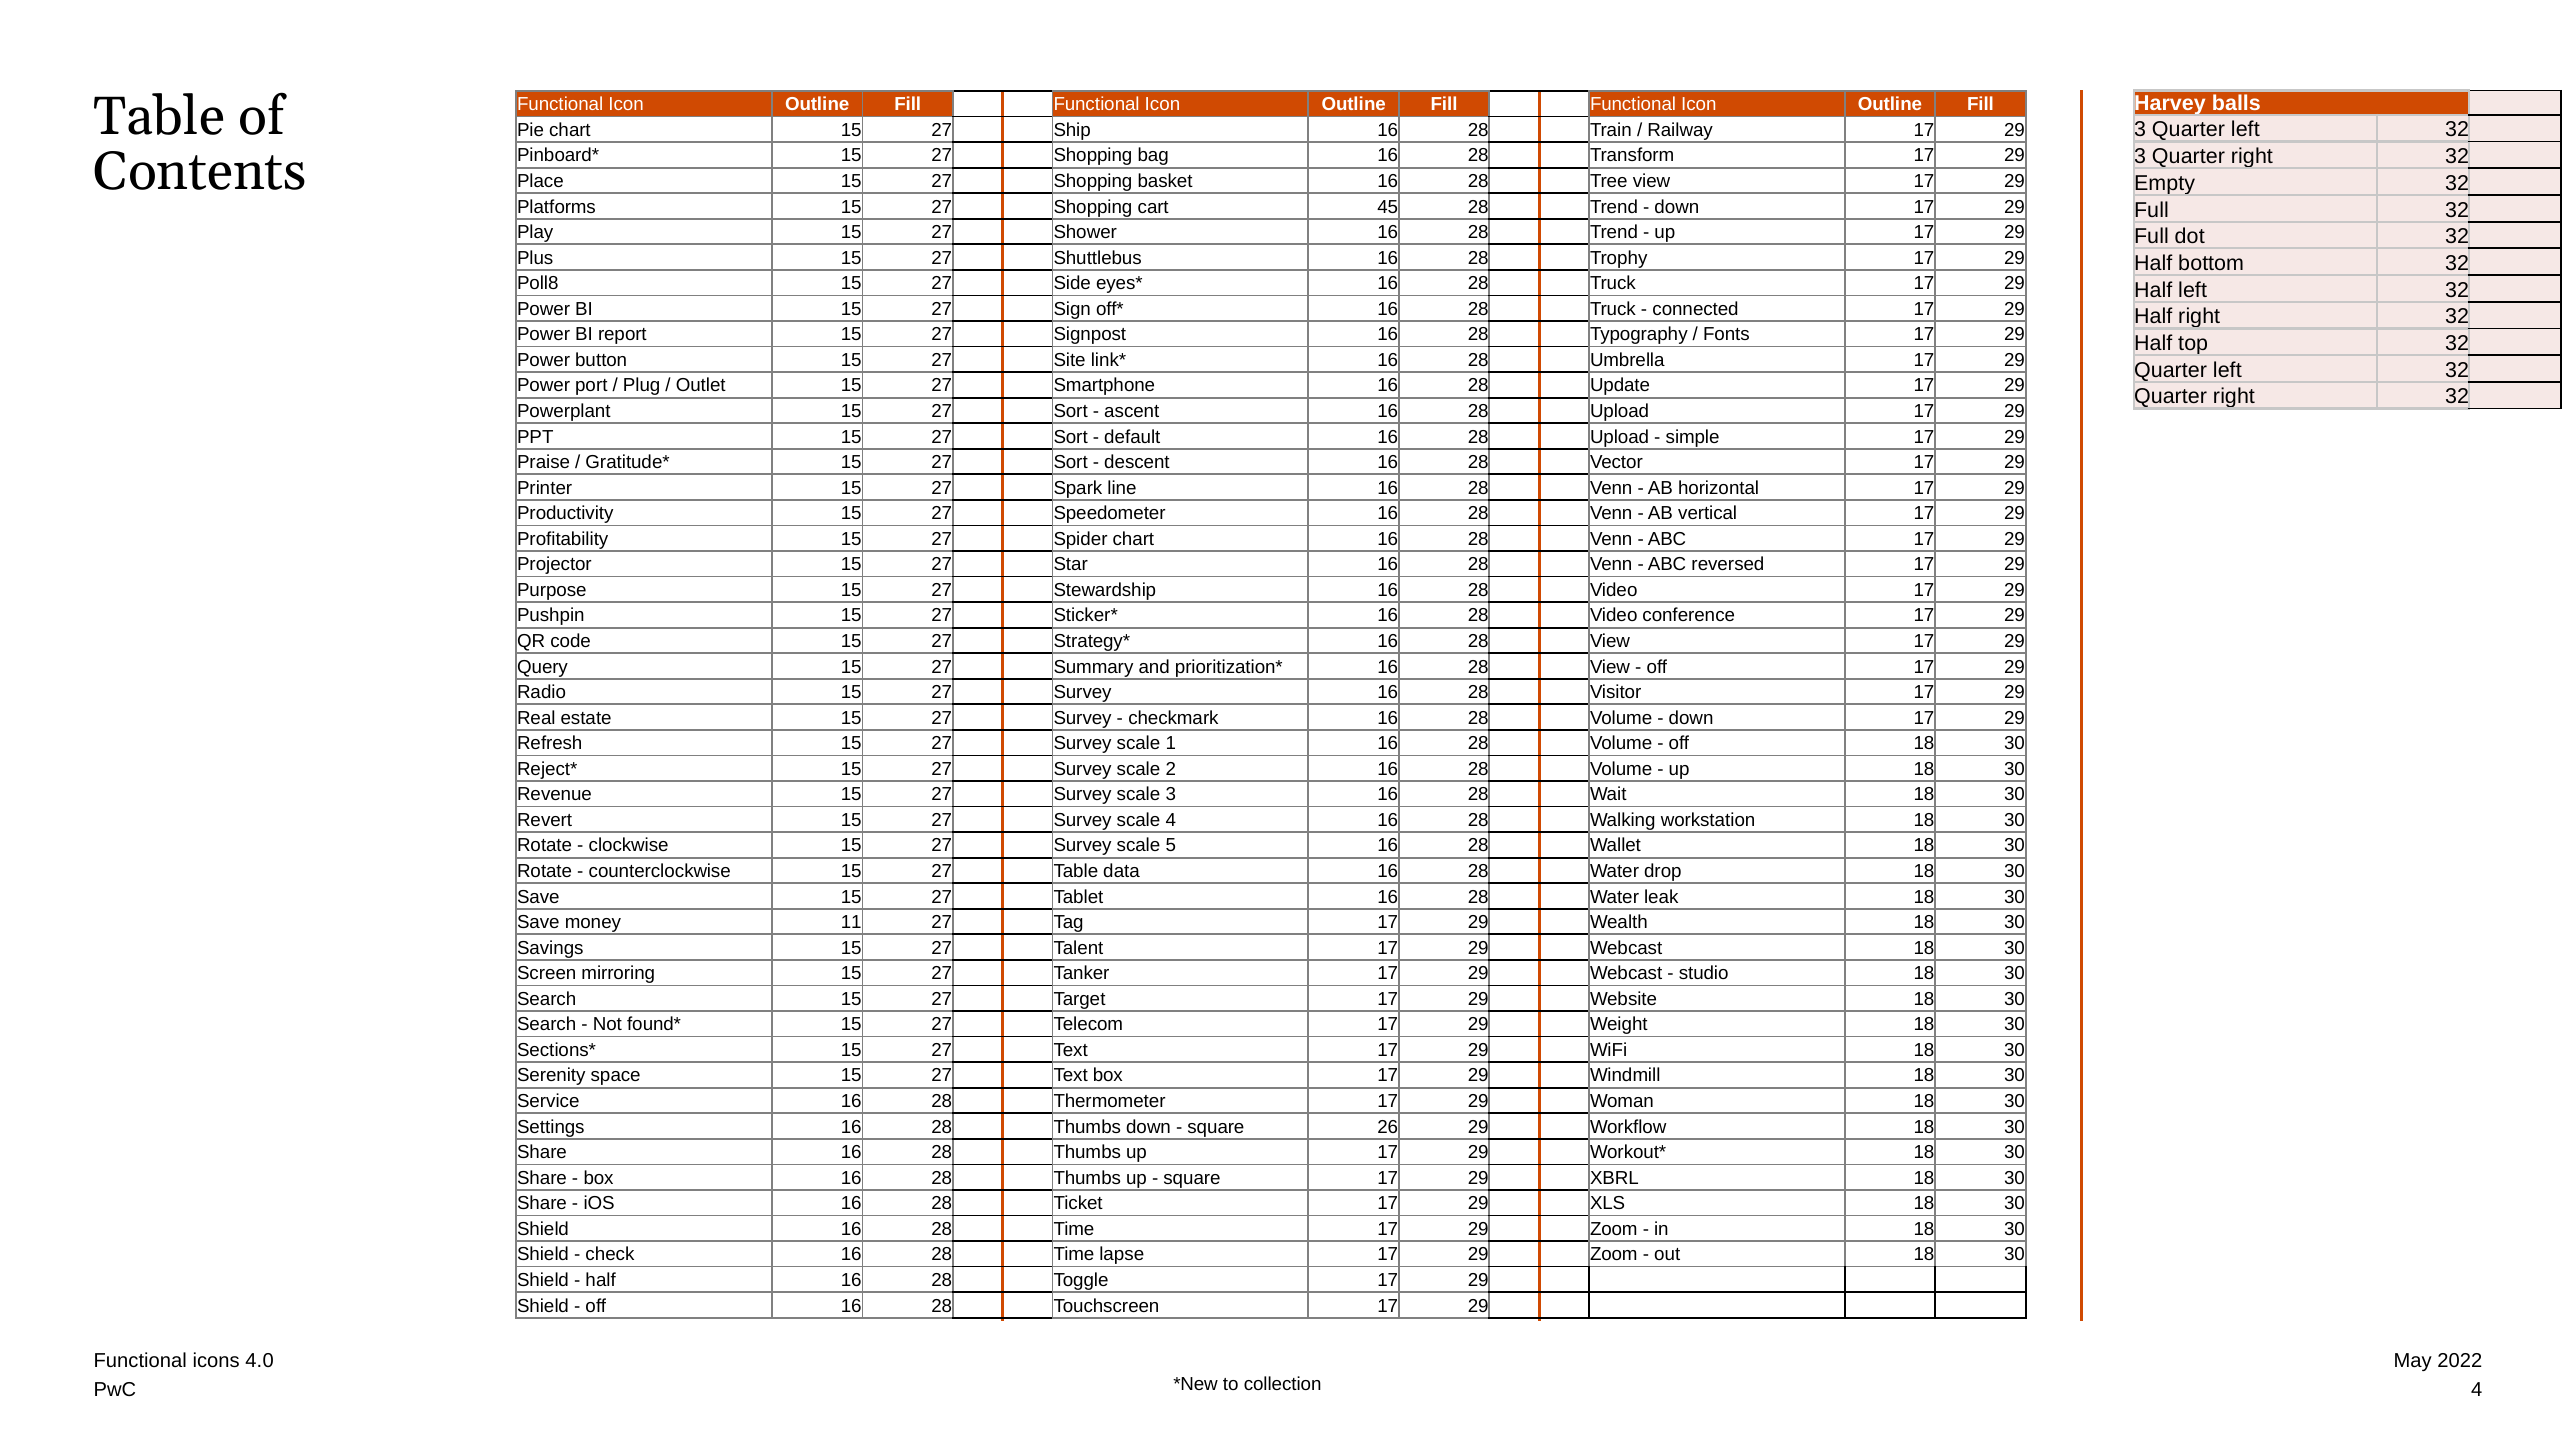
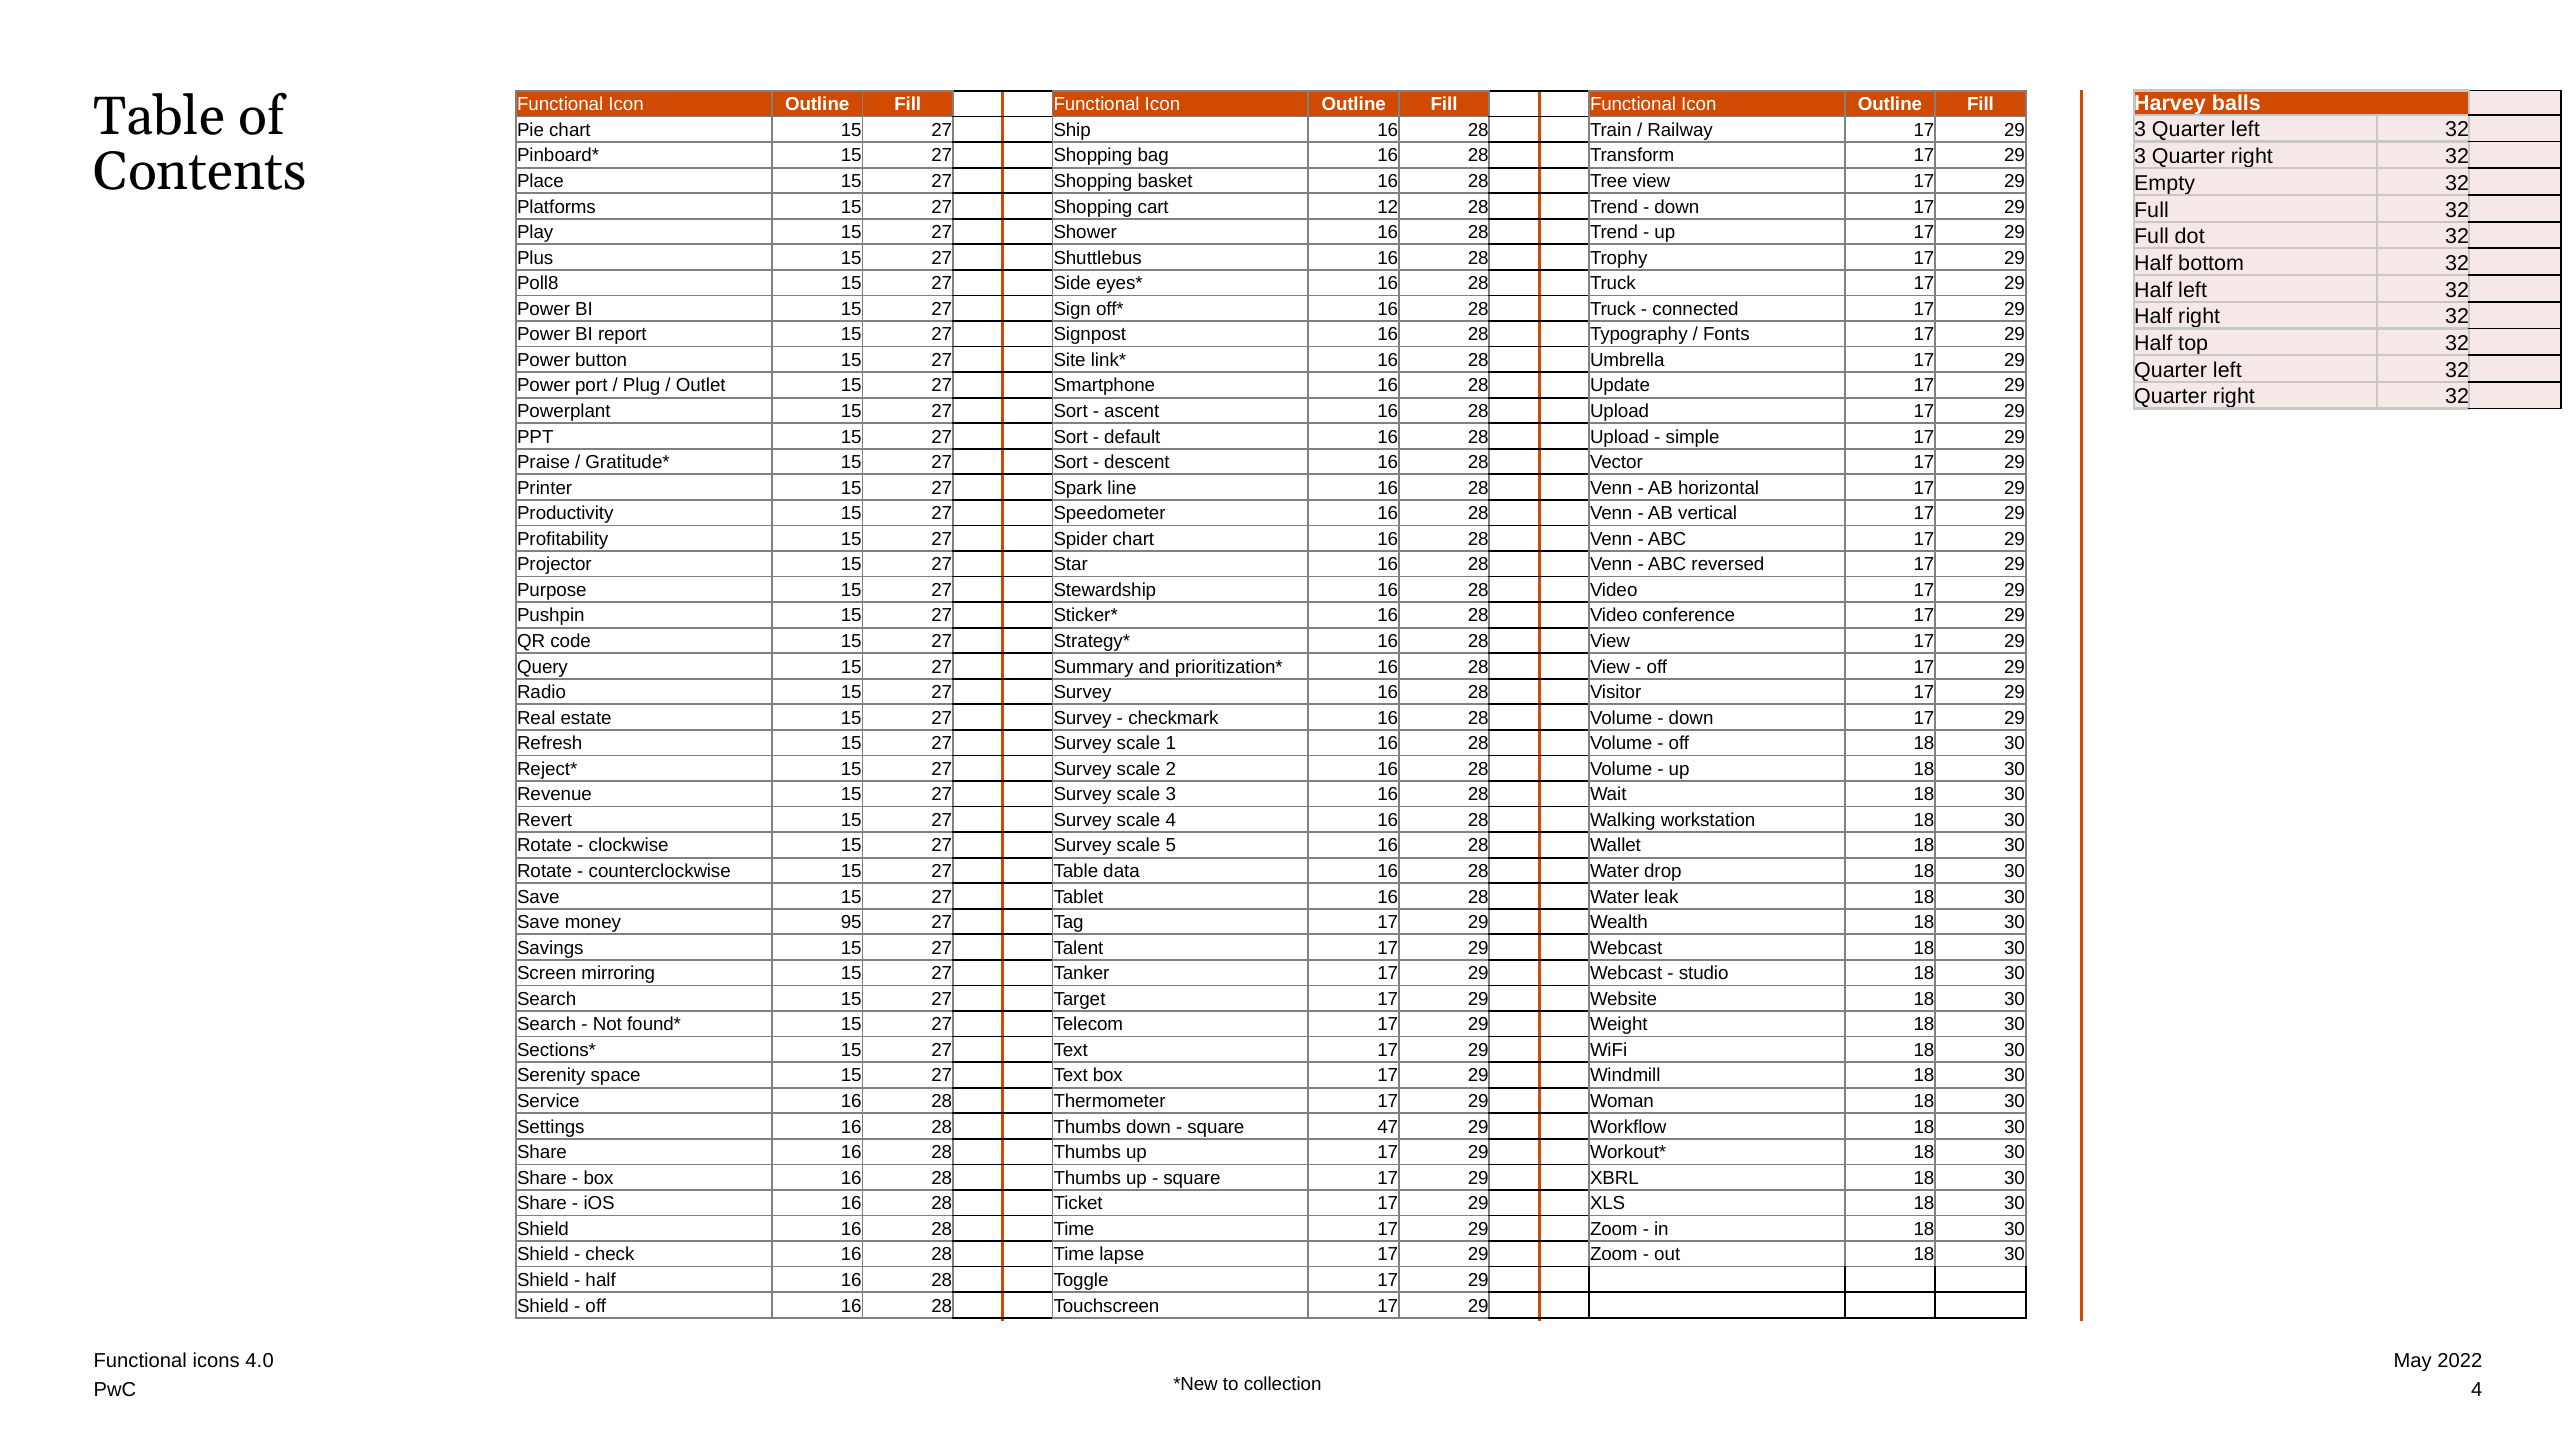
45: 45 -> 12
11: 11 -> 95
26: 26 -> 47
